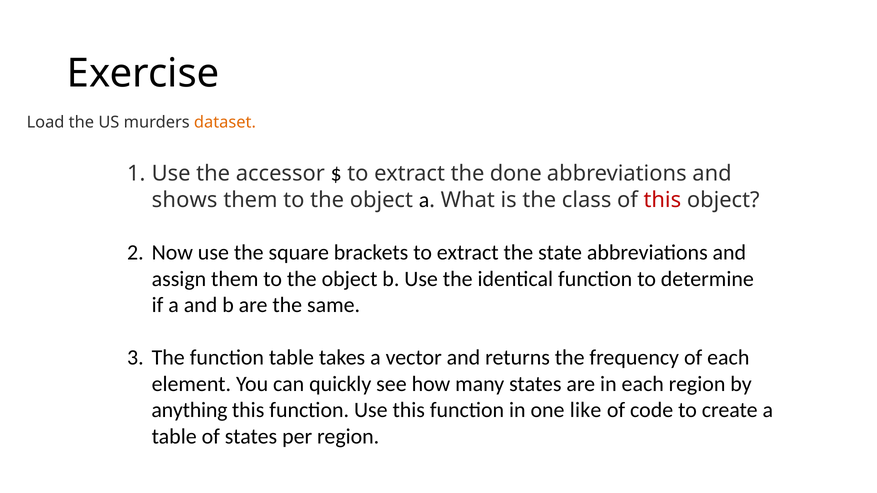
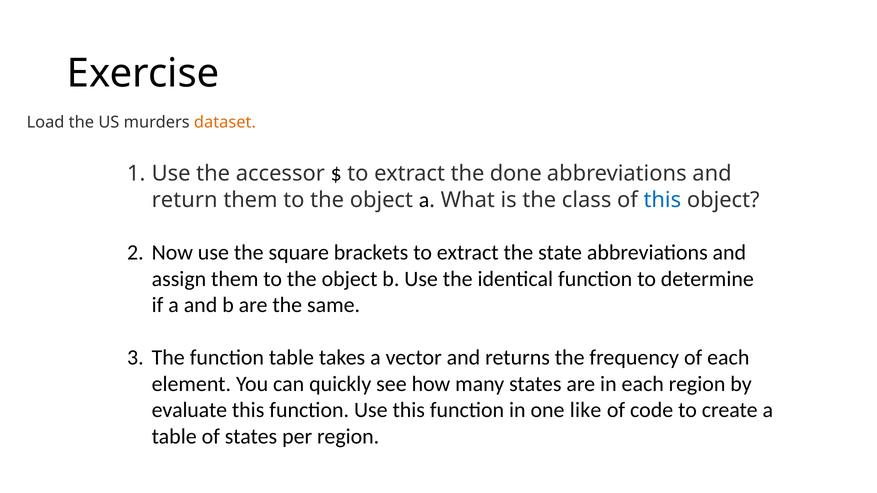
shows: shows -> return
this at (662, 200) colour: red -> blue
anything: anything -> evaluate
